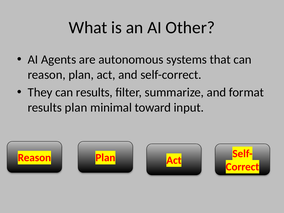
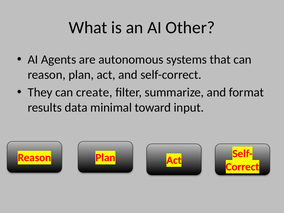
can results: results -> create
results plan: plan -> data
